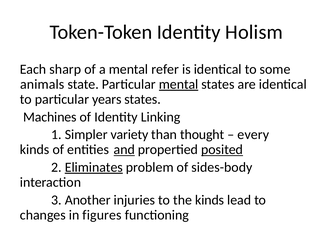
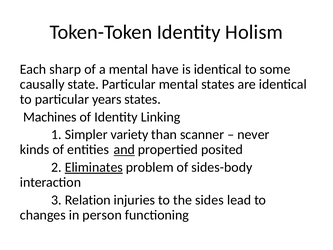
refer: refer -> have
animals: animals -> causally
mental at (179, 84) underline: present -> none
thought: thought -> scanner
every: every -> never
posited underline: present -> none
Another: Another -> Relation
the kinds: kinds -> sides
figures: figures -> person
